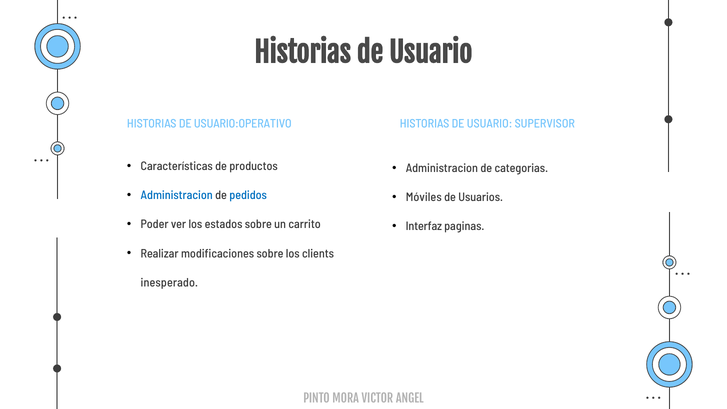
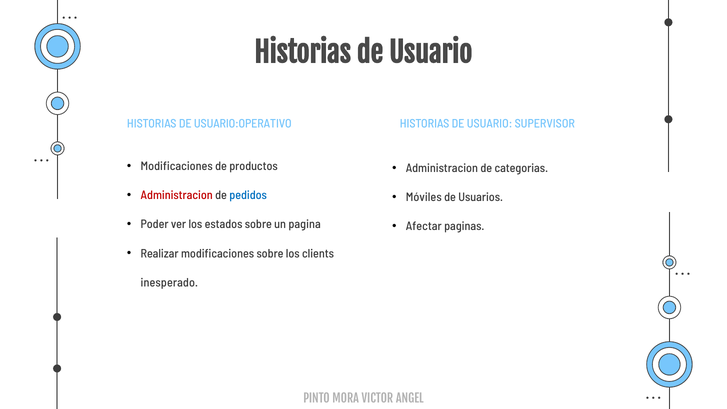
Características at (177, 166): Características -> Modificaciones
Administracion at (177, 195) colour: blue -> red
carrito: carrito -> pagina
Interfaz: Interfaz -> Afectar
